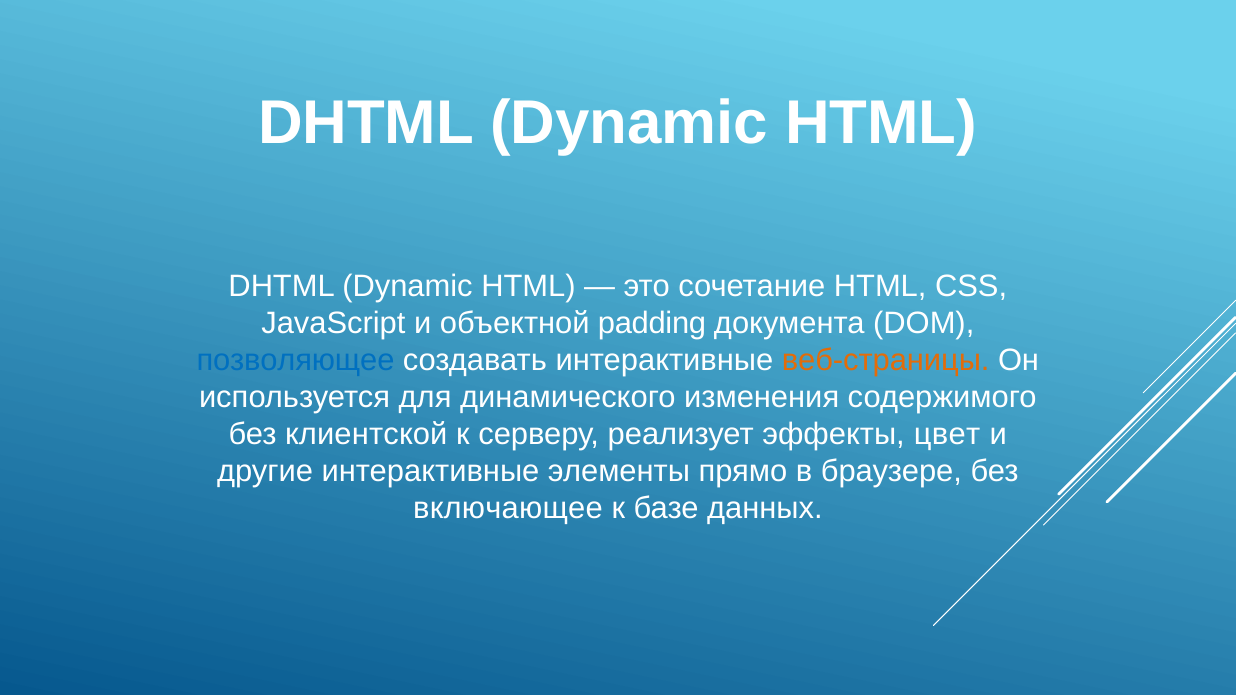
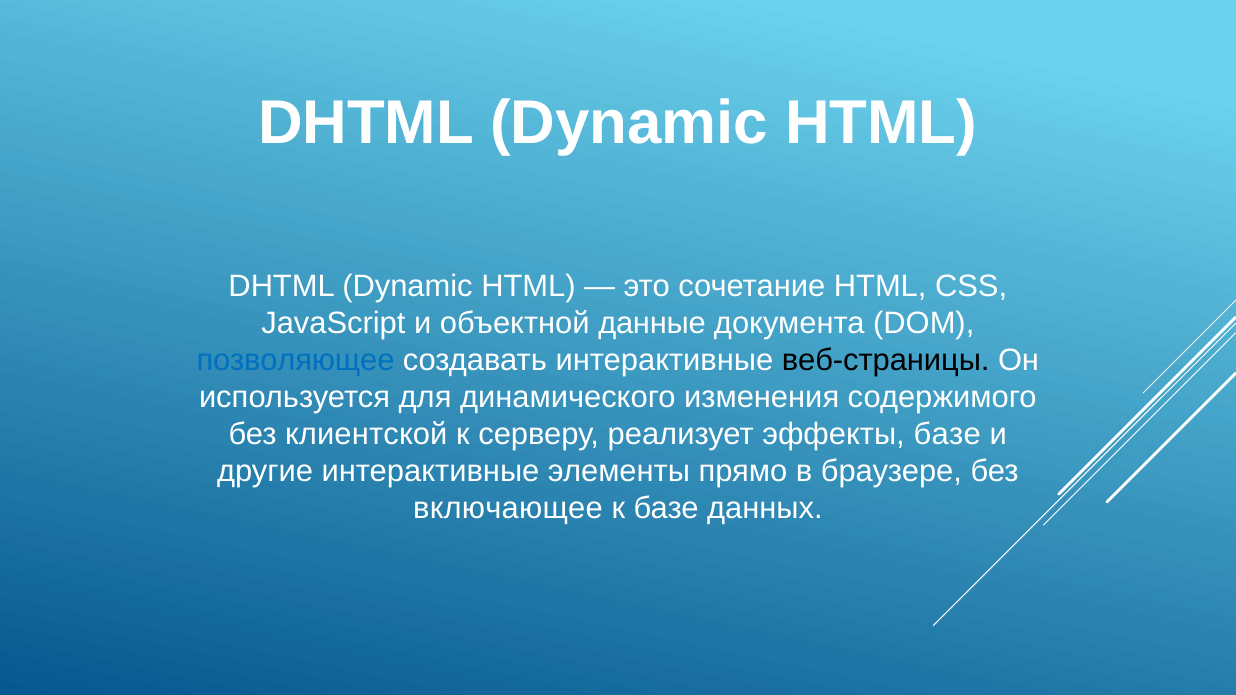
padding: padding -> данные
веб-страницы colour: orange -> black
эффекты цвет: цвет -> базе
